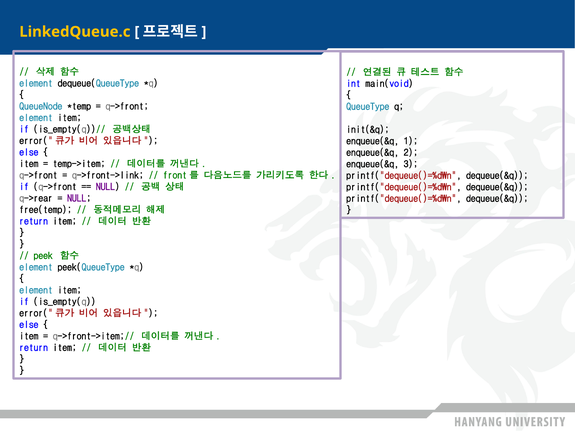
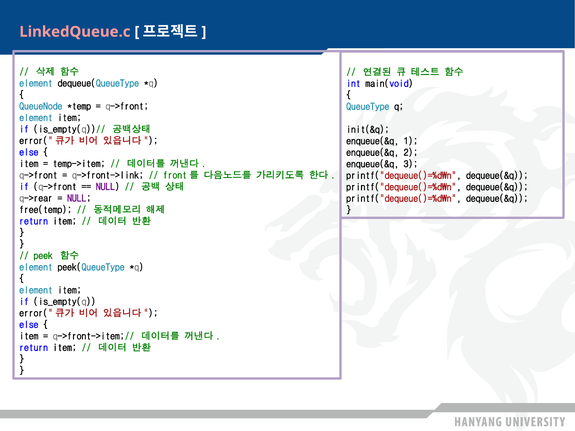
LinkedQueue.c colour: yellow -> pink
